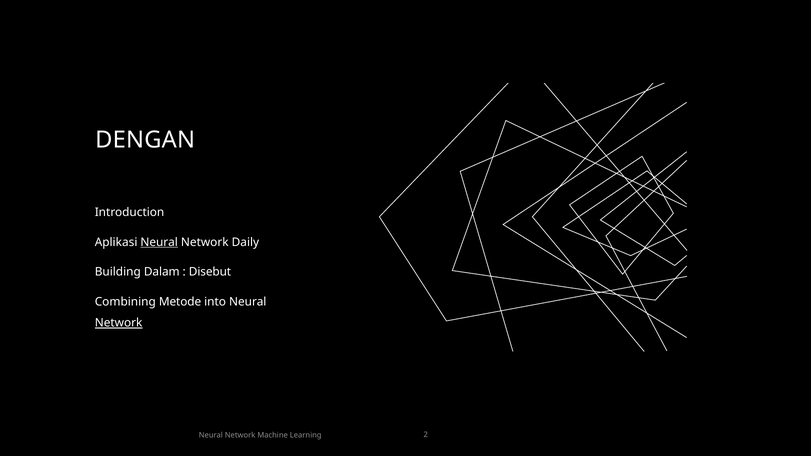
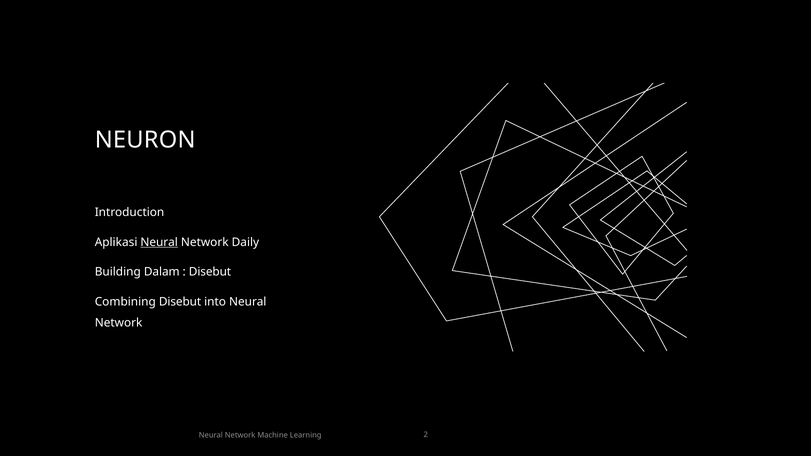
DENGAN: DENGAN -> NEURON
Combining Metode: Metode -> Disebut
Network at (119, 323) underline: present -> none
